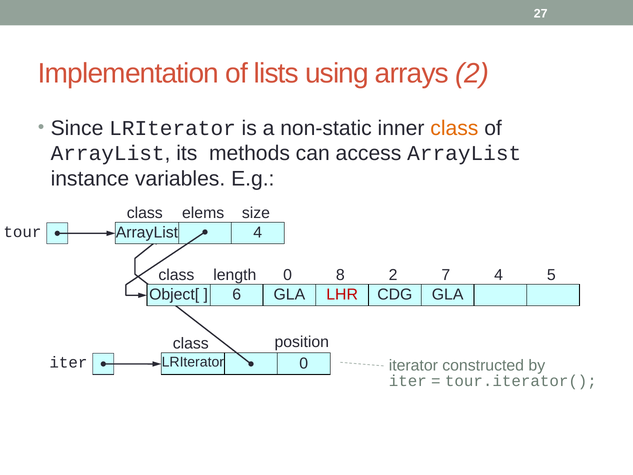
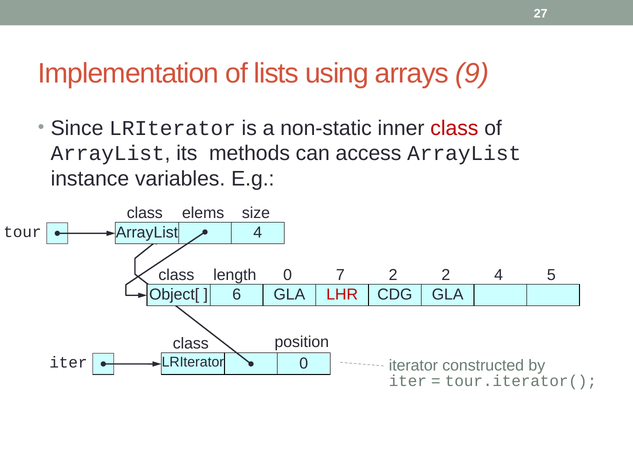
arrays 2: 2 -> 9
class at (454, 128) colour: orange -> red
8: 8 -> 7
2 7: 7 -> 2
